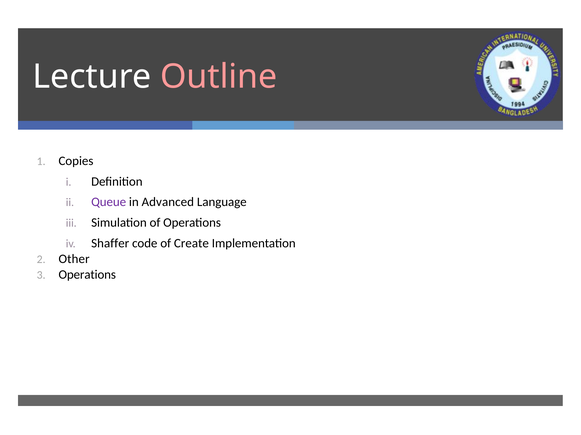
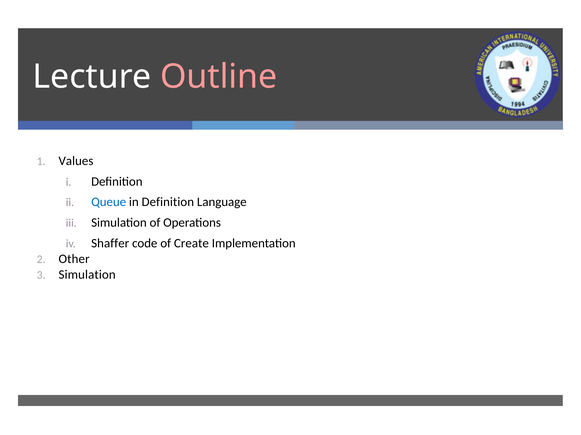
Copies: Copies -> Values
Queue colour: purple -> blue
in Advanced: Advanced -> Definition
Operations at (87, 275): Operations -> Simulation
